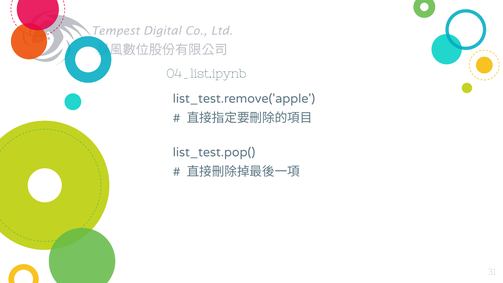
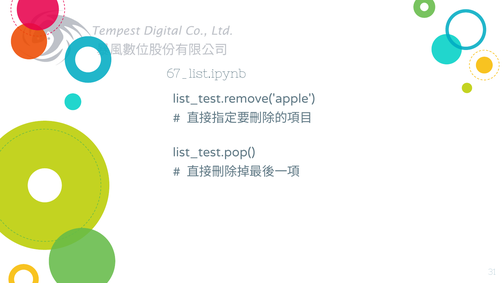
04_list.ipynb: 04_list.ipynb -> 67_list.ipynb
